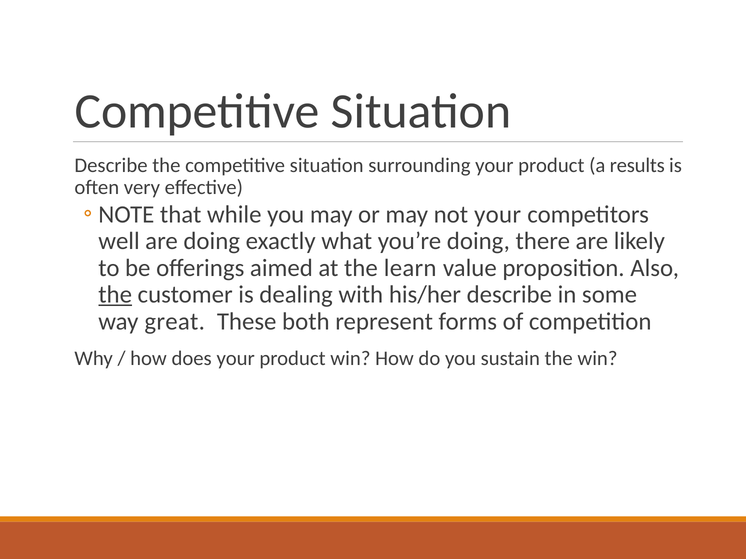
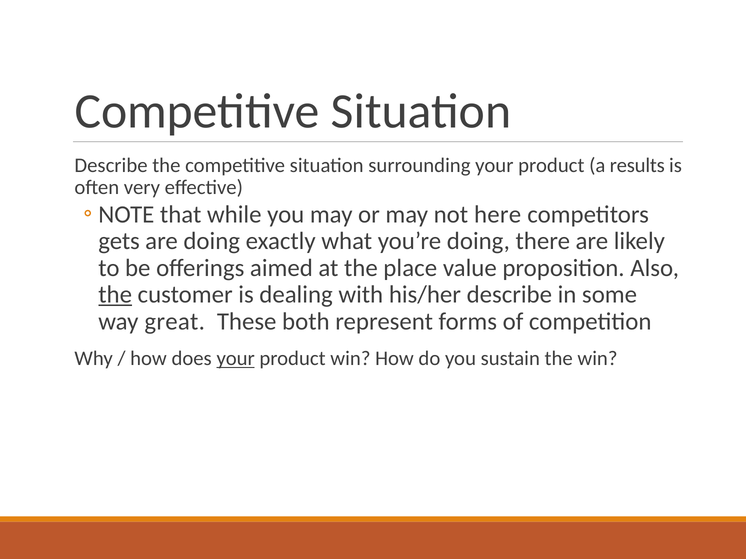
not your: your -> here
well: well -> gets
learn: learn -> place
your at (236, 359) underline: none -> present
